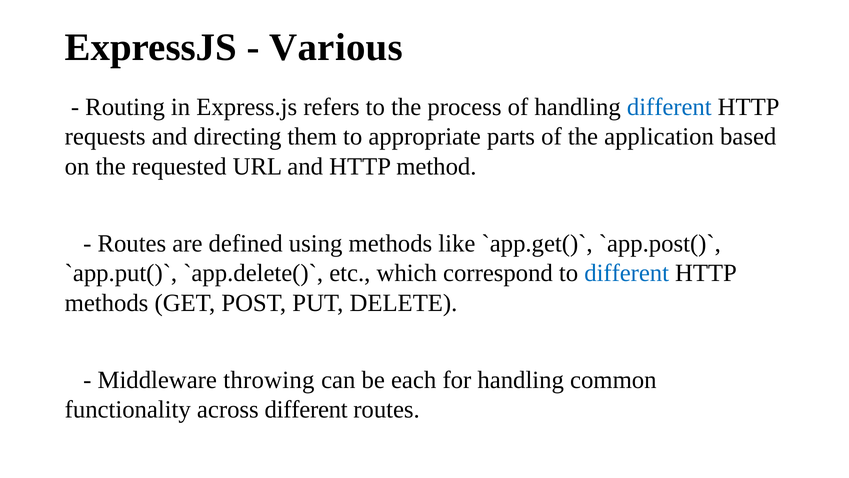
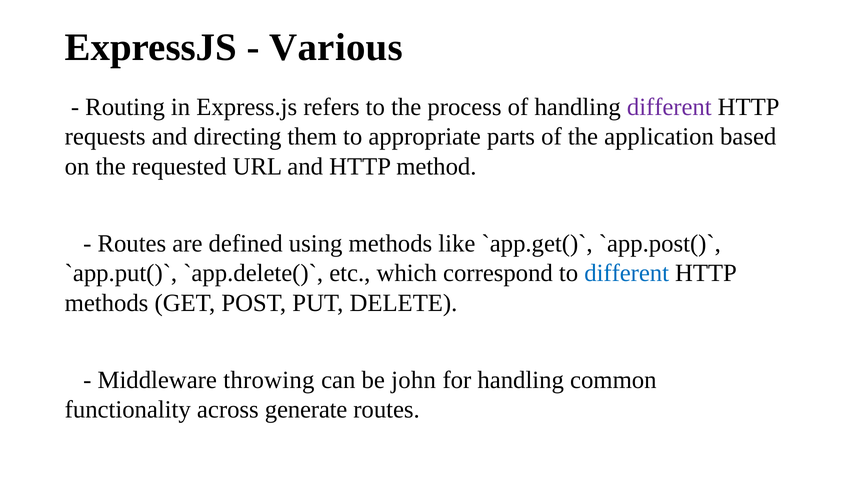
different at (669, 107) colour: blue -> purple
each: each -> john
across different: different -> generate
